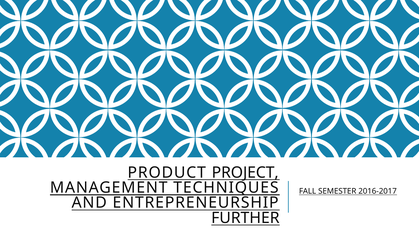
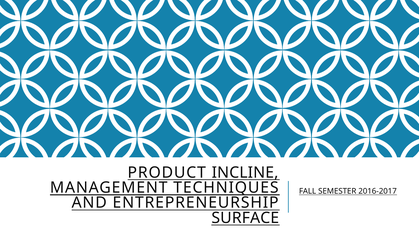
PROJECT: PROJECT -> INCLINE
FURTHER: FURTHER -> SURFACE
